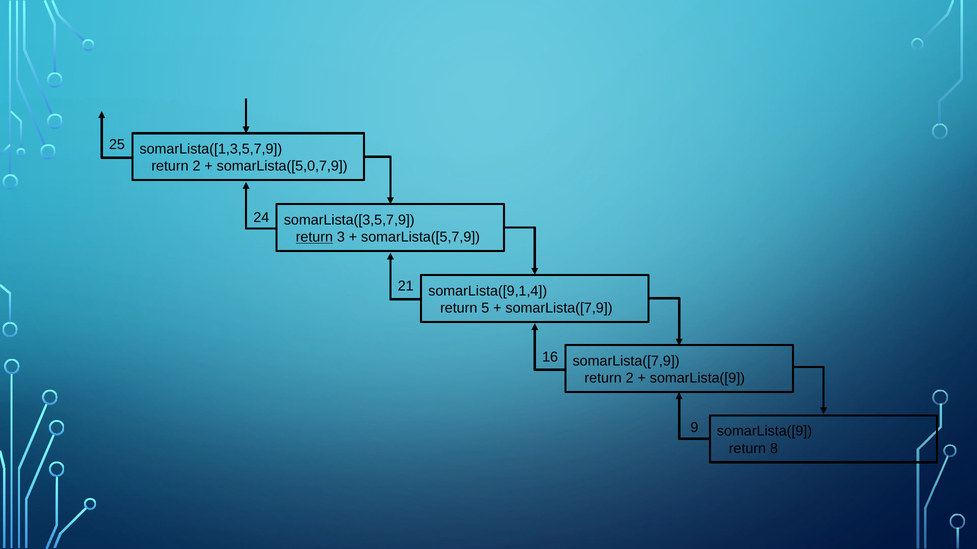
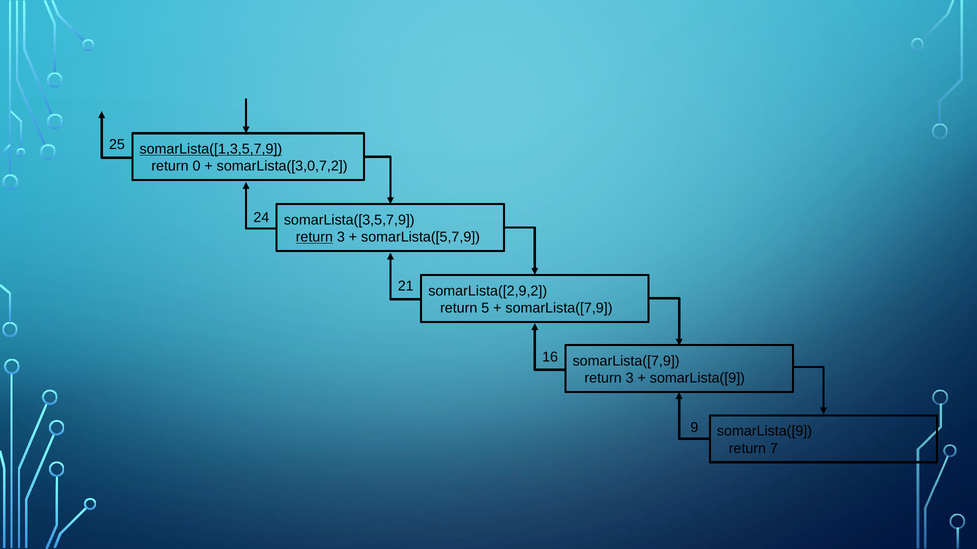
somarLista([1,3,5,7,9 underline: none -> present
2 at (197, 166): 2 -> 0
somarLista([5,0,7,9: somarLista([5,0,7,9 -> somarLista([3,0,7,2
somarLista([9,1,4: somarLista([9,1,4 -> somarLista([2,9,2
2 at (630, 379): 2 -> 3
8: 8 -> 7
